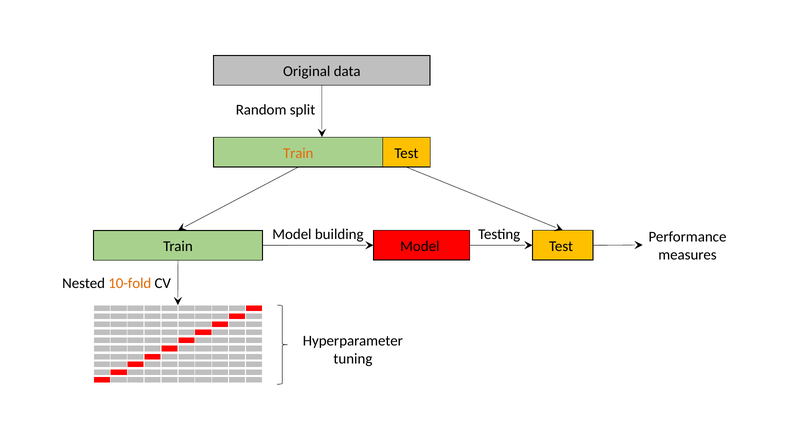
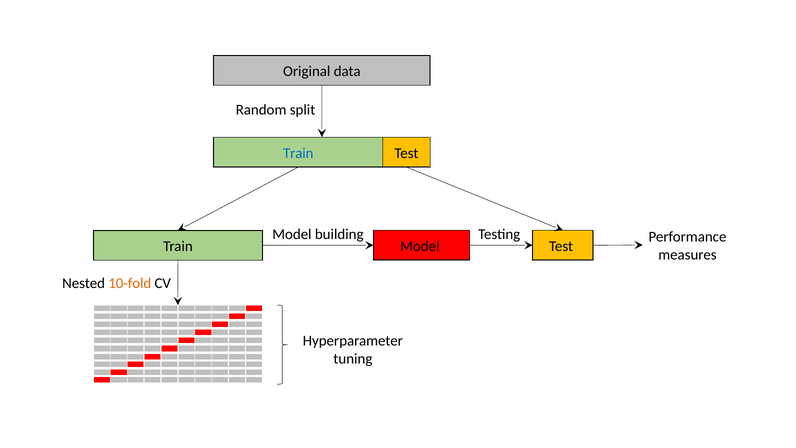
Train at (298, 153) colour: orange -> blue
